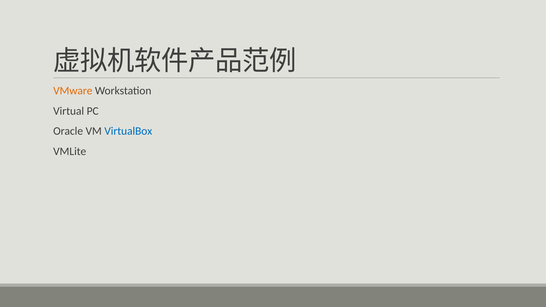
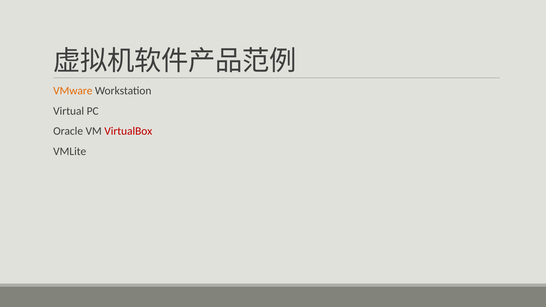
VirtualBox colour: blue -> red
